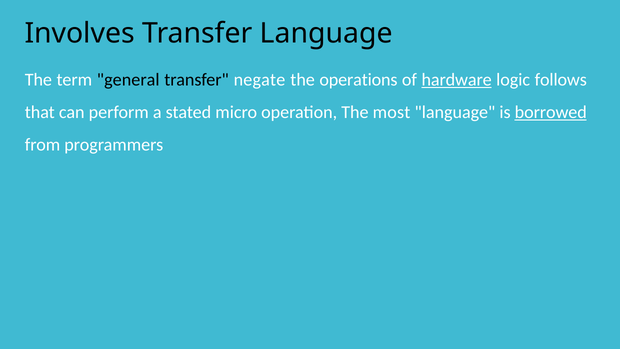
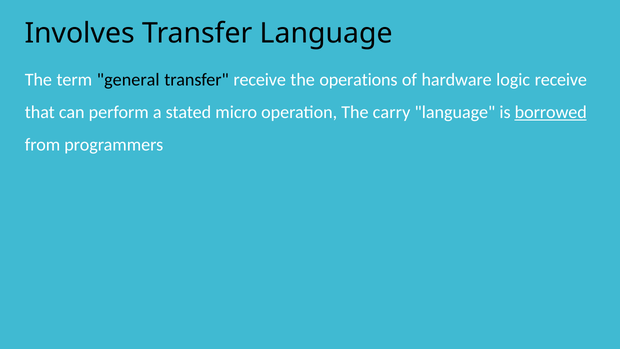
transfer negate: negate -> receive
hardware underline: present -> none
logic follows: follows -> receive
most: most -> carry
